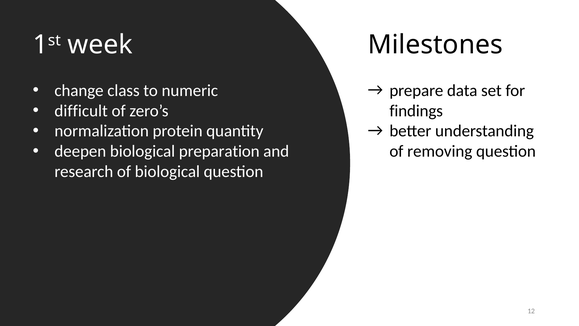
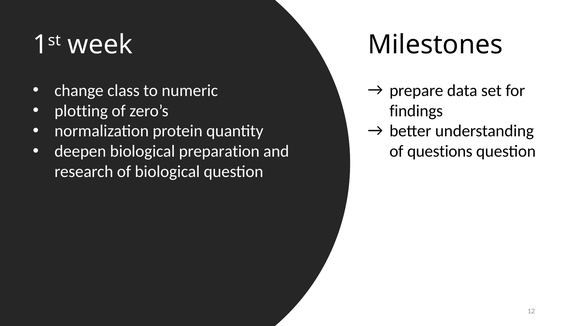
difficult: difficult -> plotting
removing: removing -> questions
